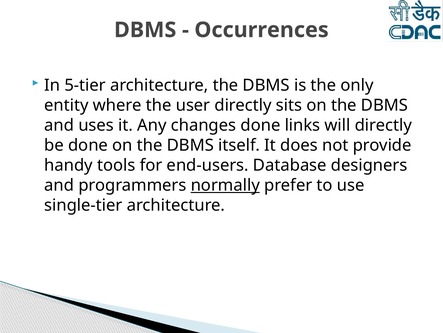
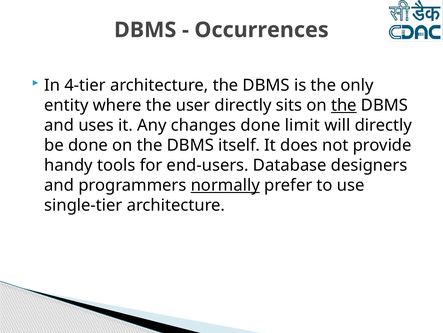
5-tier: 5-tier -> 4-tier
the at (344, 105) underline: none -> present
links: links -> limit
